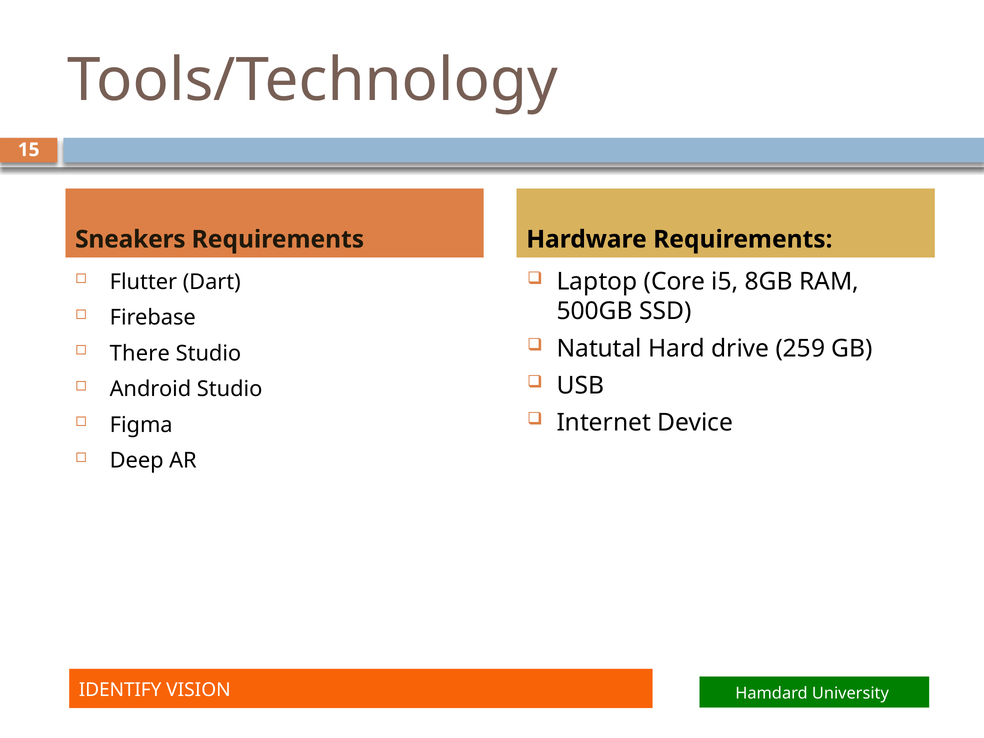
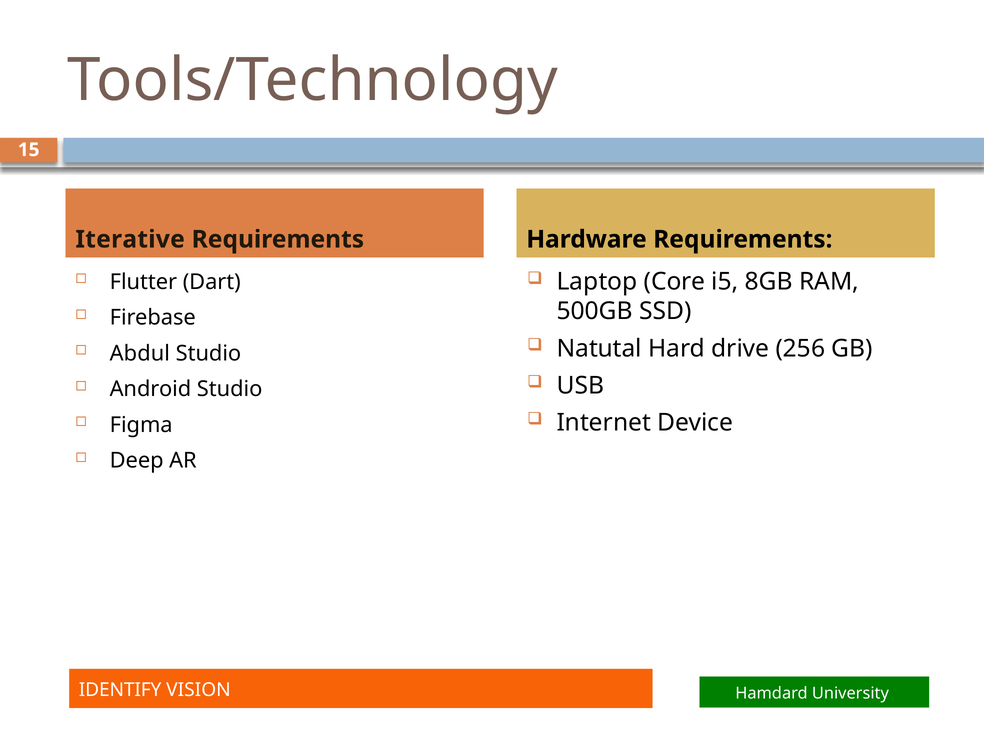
Sneakers: Sneakers -> Iterative
259: 259 -> 256
There: There -> Abdul
